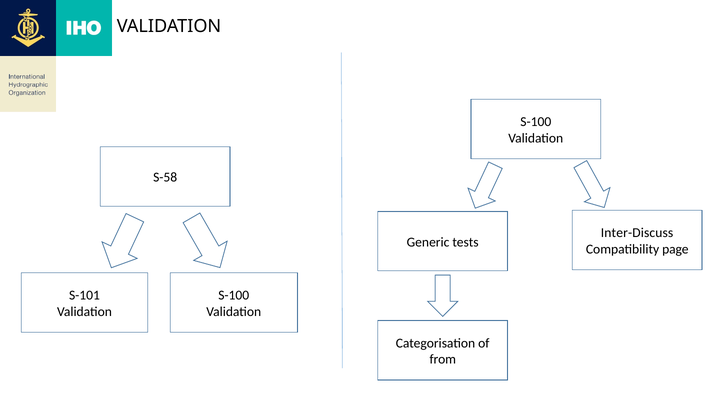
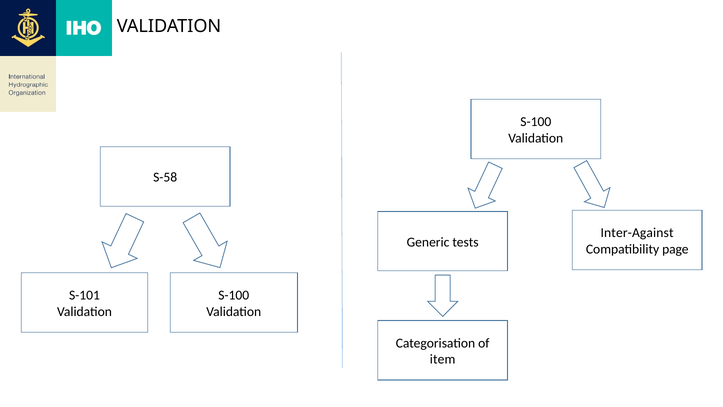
Inter-Discuss: Inter-Discuss -> Inter-Against
from: from -> item
